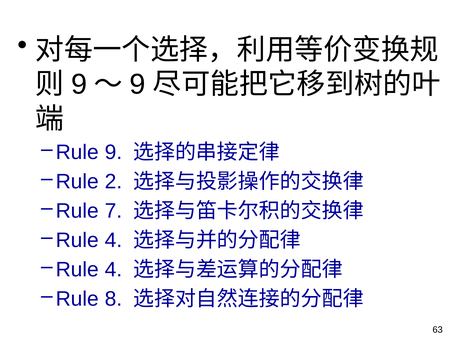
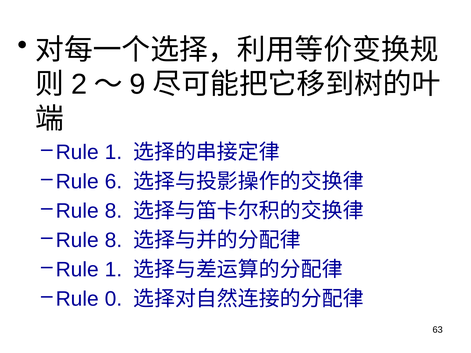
9 at (79, 84): 9 -> 2
9 at (113, 152): 9 -> 1
2: 2 -> 6
7 at (113, 211): 7 -> 8
4 at (113, 240): 4 -> 8
4 at (113, 270): 4 -> 1
8: 8 -> 0
